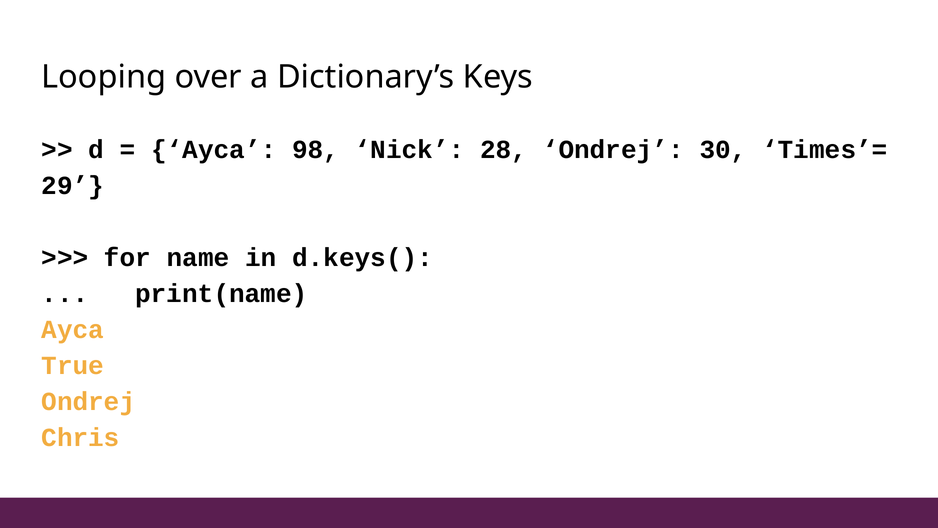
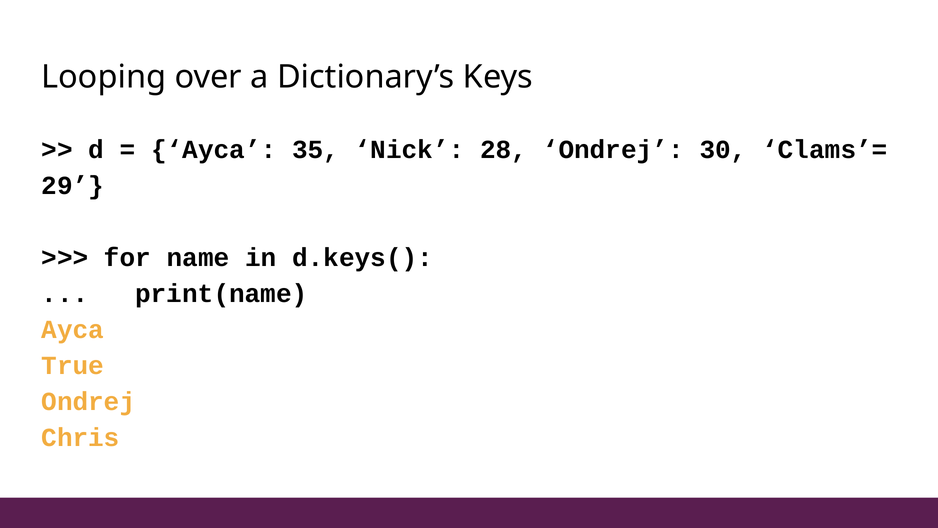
98: 98 -> 35
Times’=: Times’= -> Clams’=
